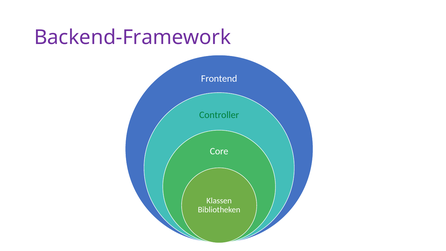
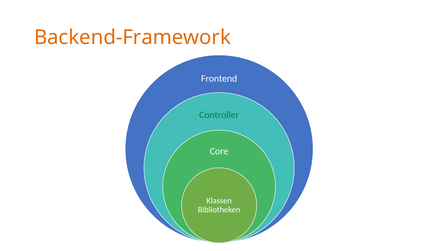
Backend-Framework colour: purple -> orange
